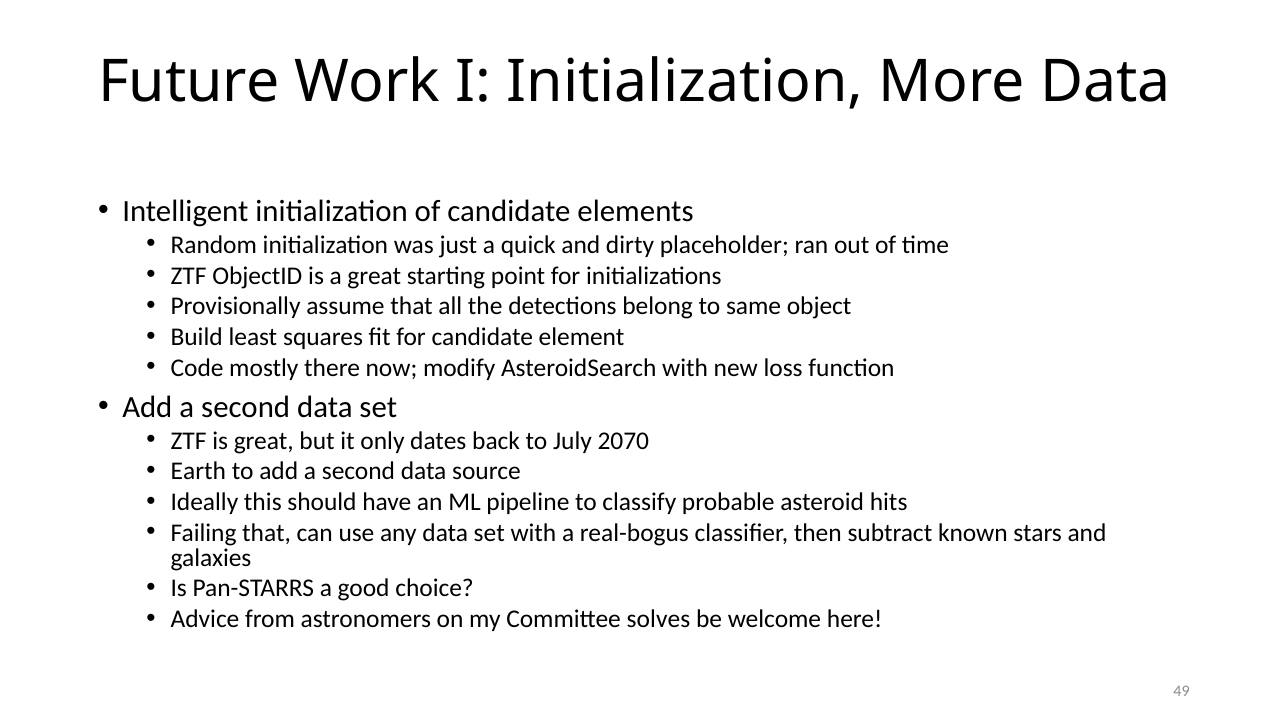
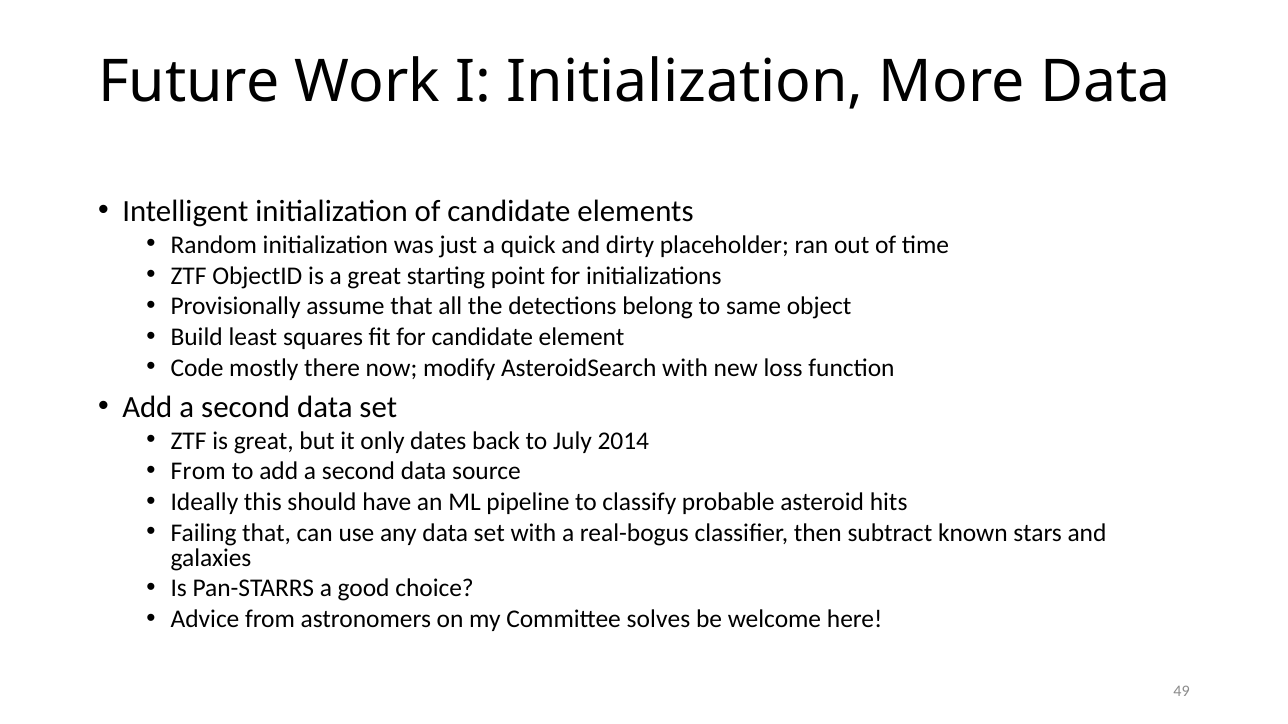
2070: 2070 -> 2014
Earth at (198, 472): Earth -> From
